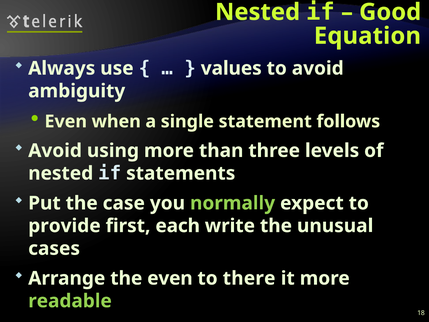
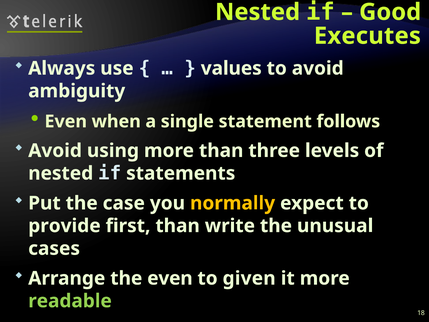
Equation: Equation -> Executes
normally colour: light green -> yellow
first each: each -> than
there: there -> given
